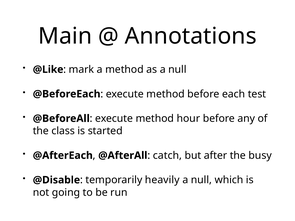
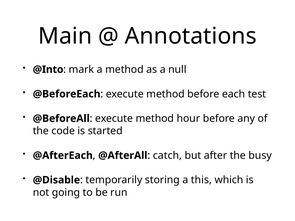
@Like: @Like -> @Into
class: class -> code
heavily: heavily -> storing
null at (201, 180): null -> this
